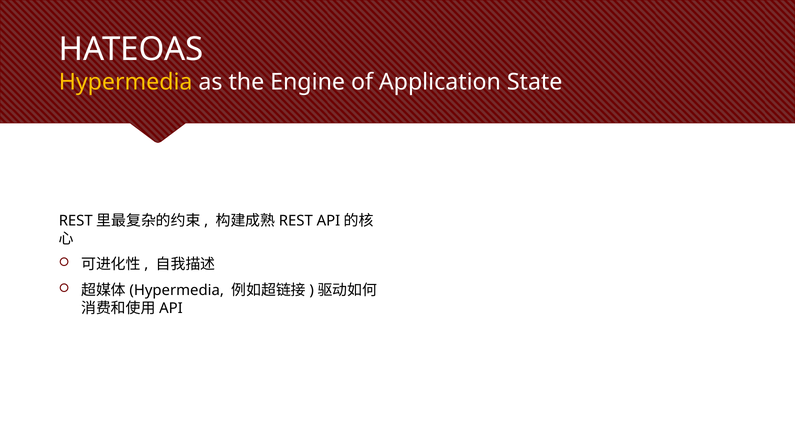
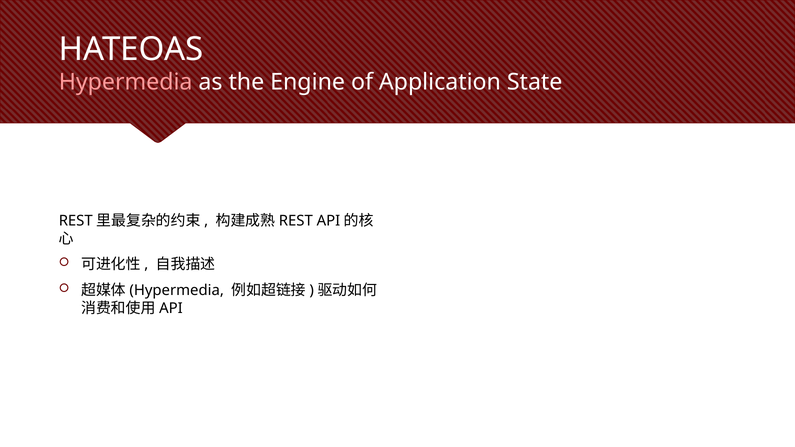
Hypermedia colour: yellow -> pink
